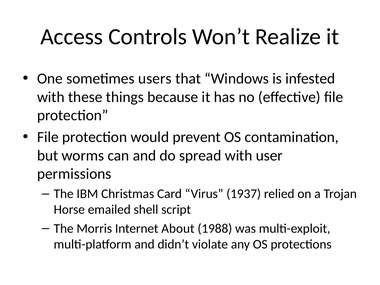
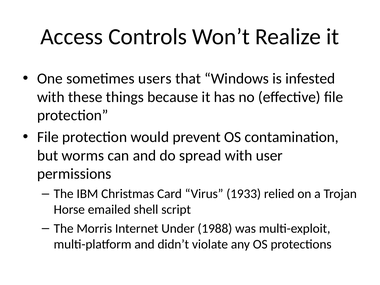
1937: 1937 -> 1933
About: About -> Under
